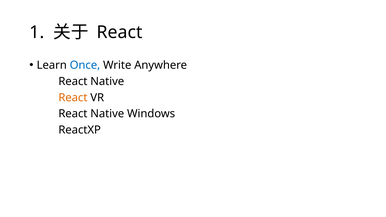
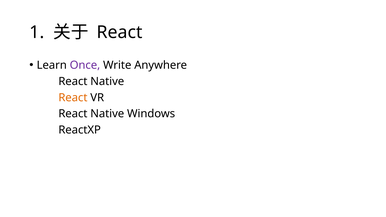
Once colour: blue -> purple
